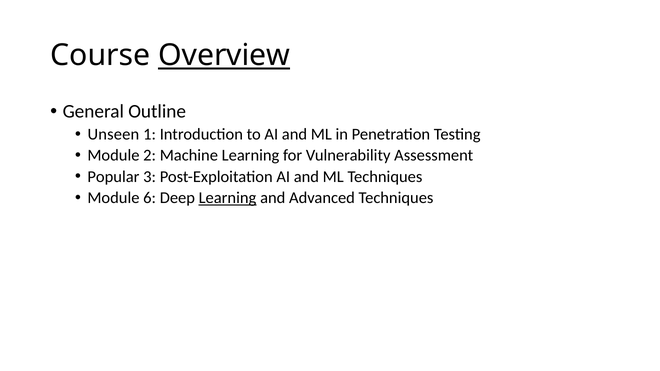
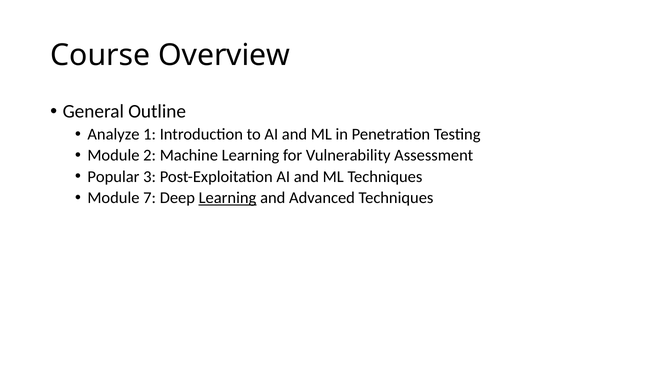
Overview underline: present -> none
Unseen: Unseen -> Analyze
6: 6 -> 7
